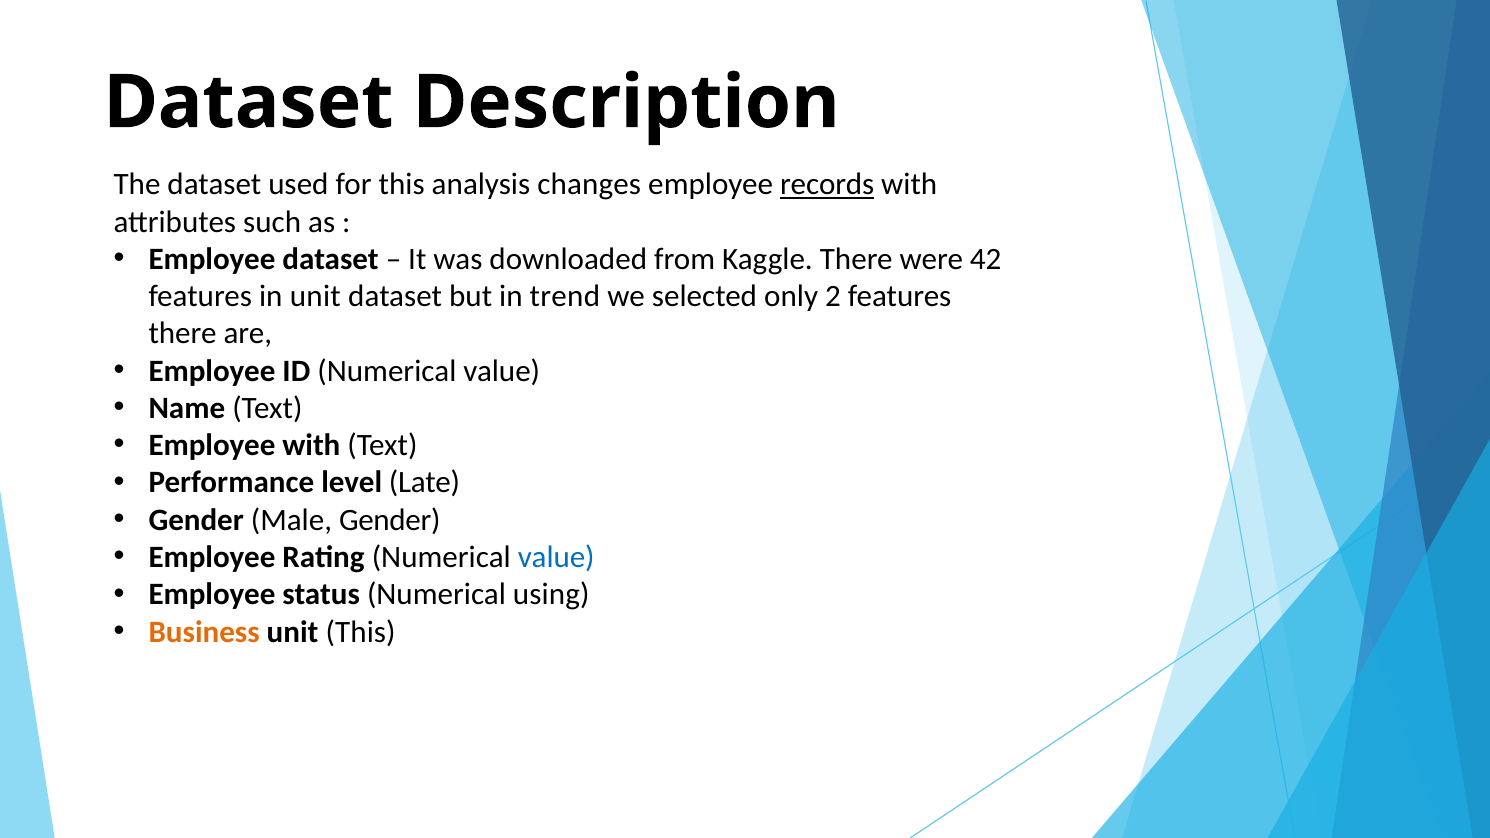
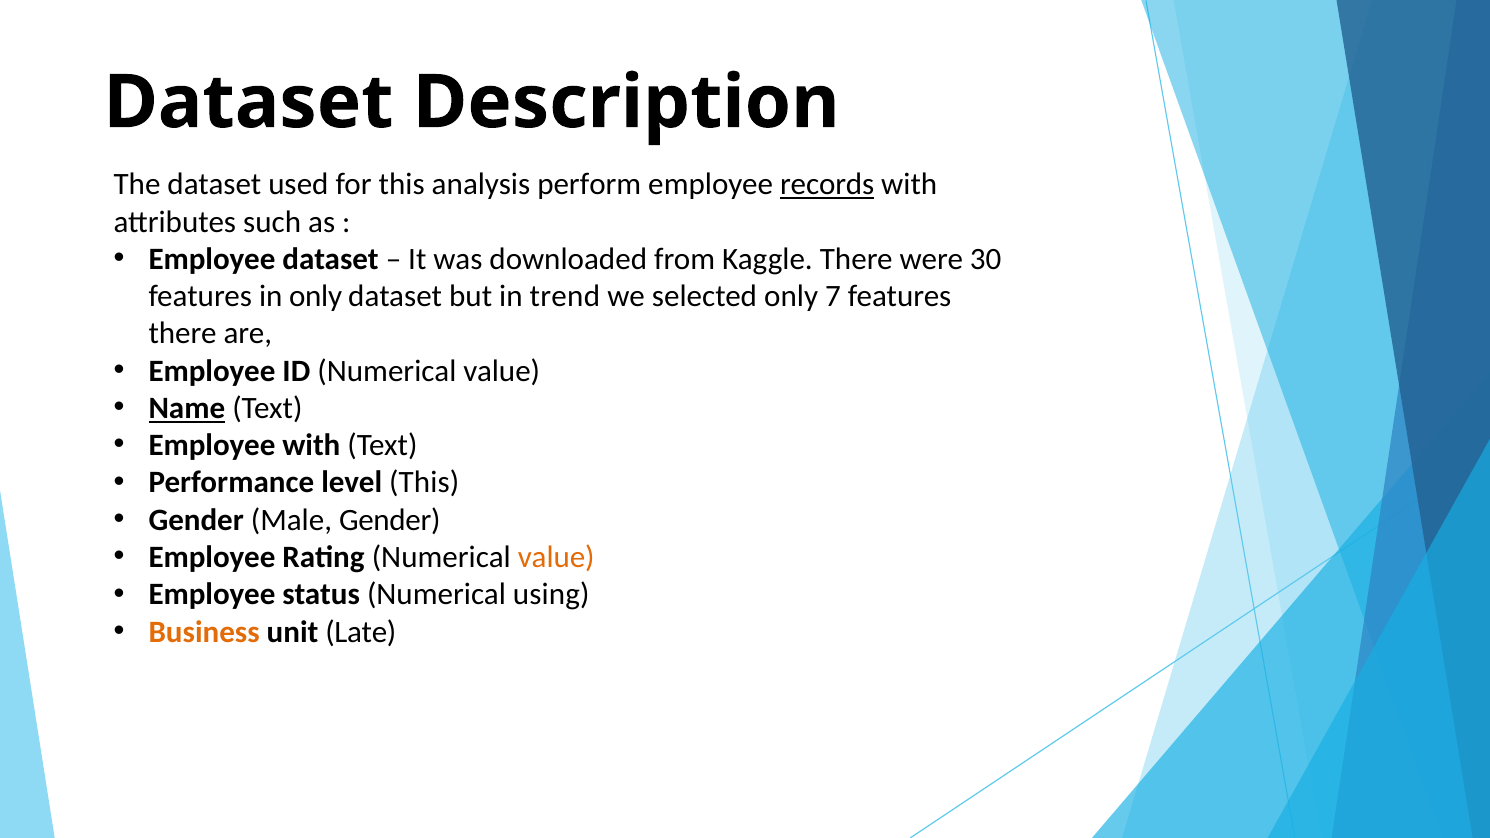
changes: changes -> perform
42: 42 -> 30
in unit: unit -> only
2: 2 -> 7
Name underline: none -> present
level Late: Late -> This
value at (556, 557) colour: blue -> orange
unit This: This -> Late
